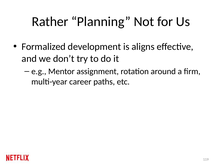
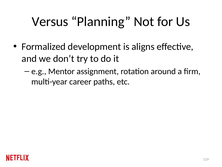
Rather: Rather -> Versus
